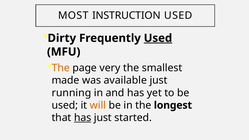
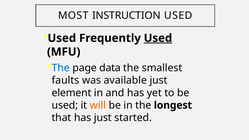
Dirty at (62, 38): Dirty -> Used
The at (61, 68) colour: orange -> blue
very: very -> data
made: made -> faults
running: running -> element
has at (83, 118) underline: present -> none
